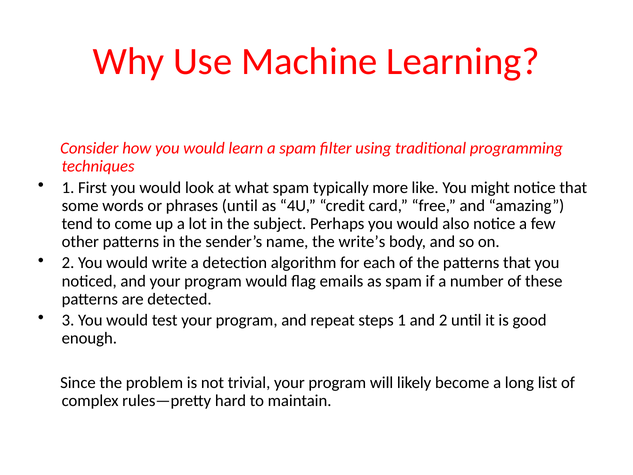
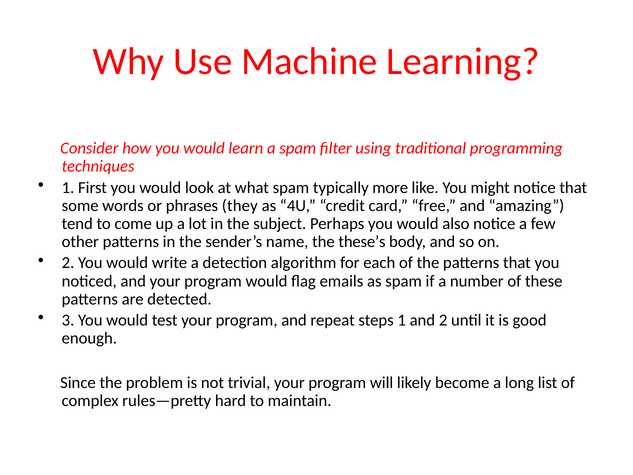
phrases until: until -> they
write’s: write’s -> these’s
